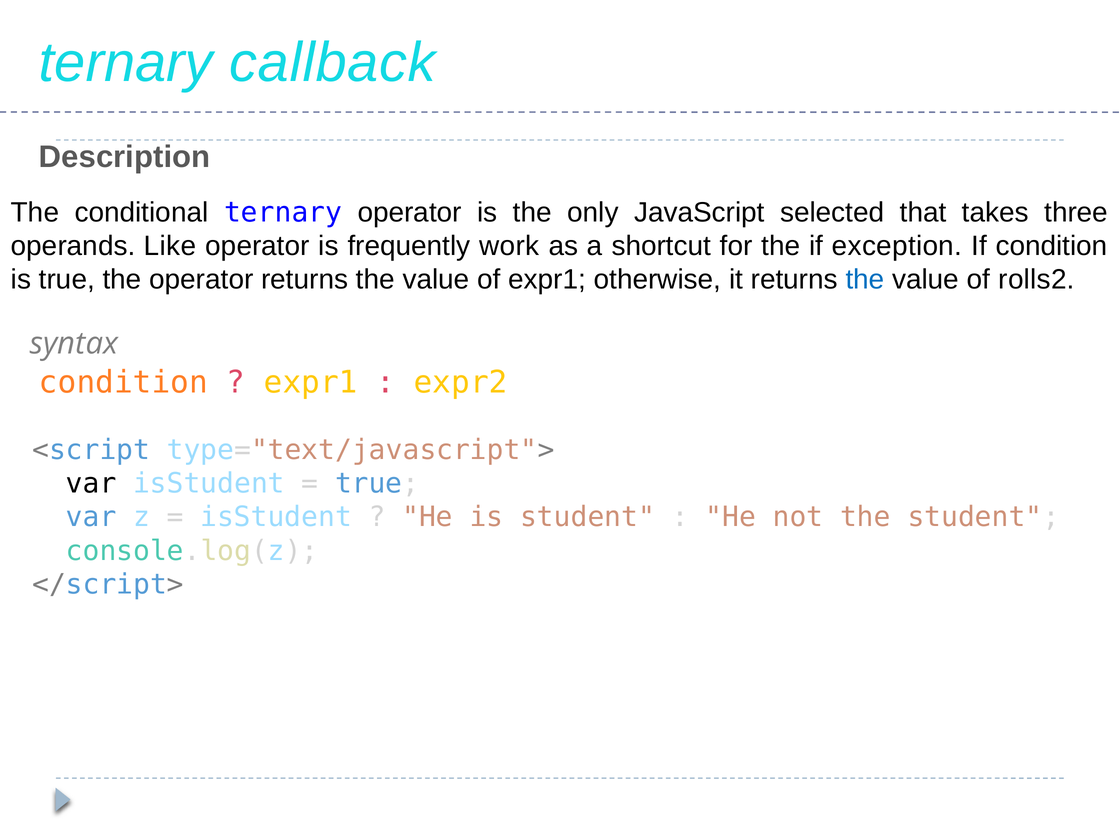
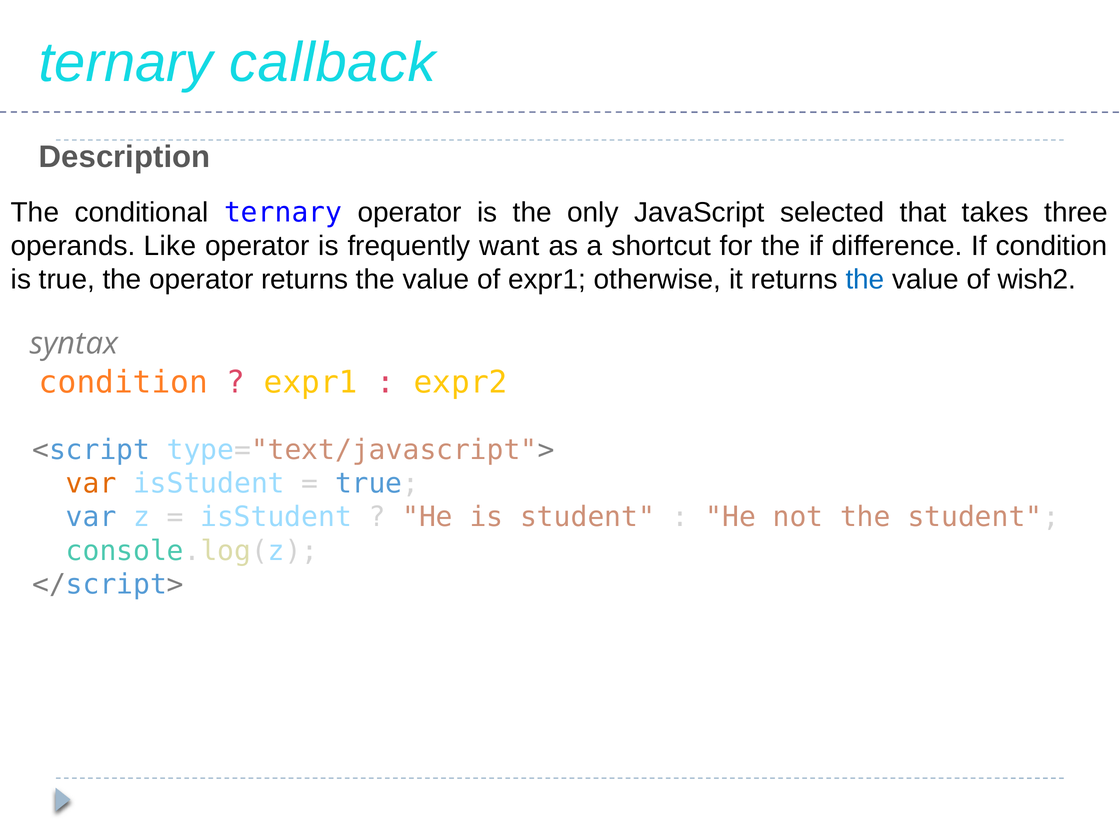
work: work -> want
exception: exception -> difference
rolls2: rolls2 -> wish2
var at (91, 484) colour: black -> orange
